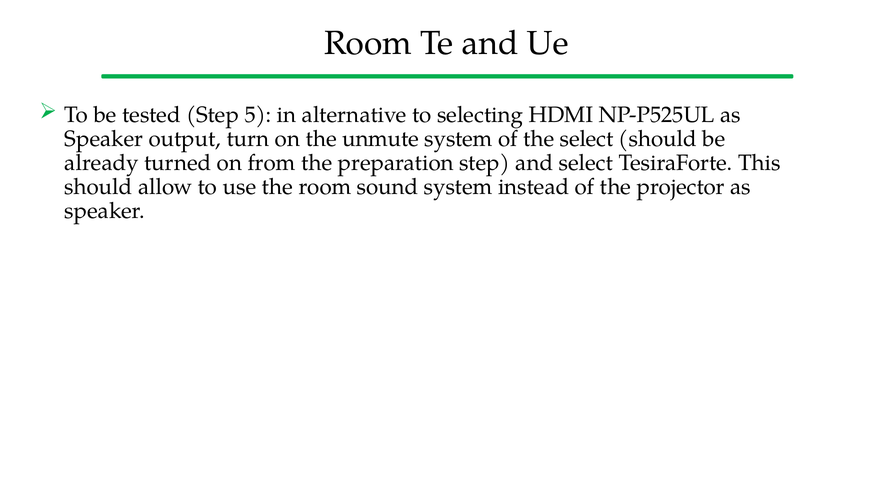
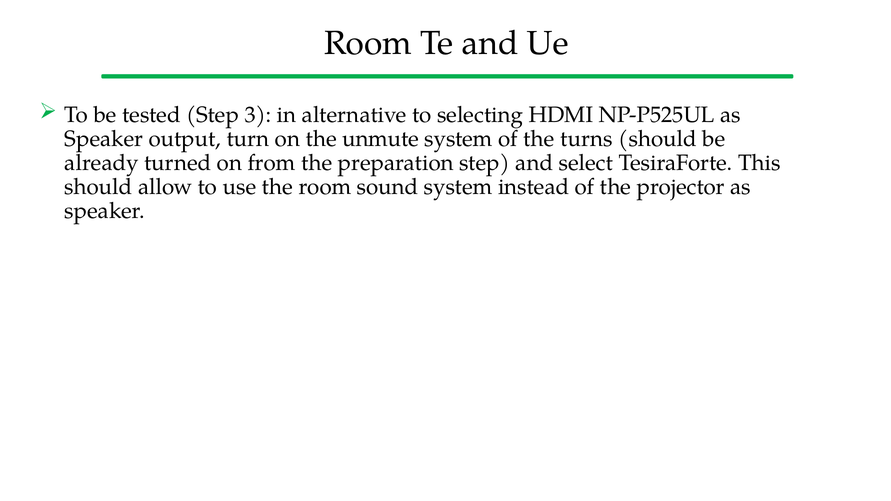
5: 5 -> 3
the select: select -> turns
